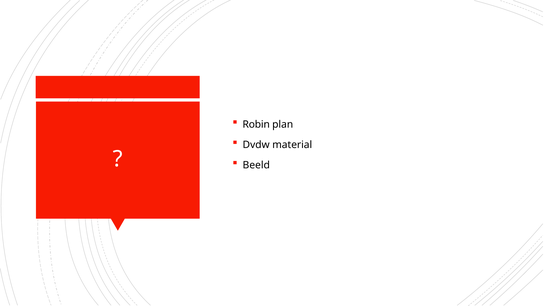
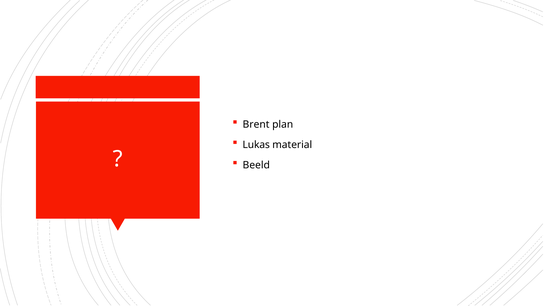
Robin: Robin -> Brent
Dvdw: Dvdw -> Lukas
